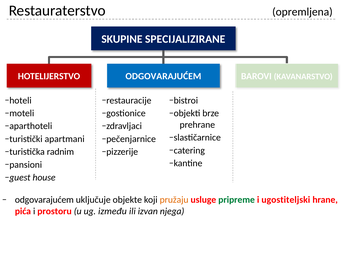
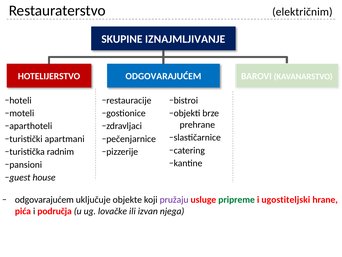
opremljena: opremljena -> električnim
SPECIJALIZIRANE: SPECIJALIZIRANE -> IZNAJMLJIVANJE
pružaju colour: orange -> purple
prostoru: prostoru -> područja
između: između -> lovačke
